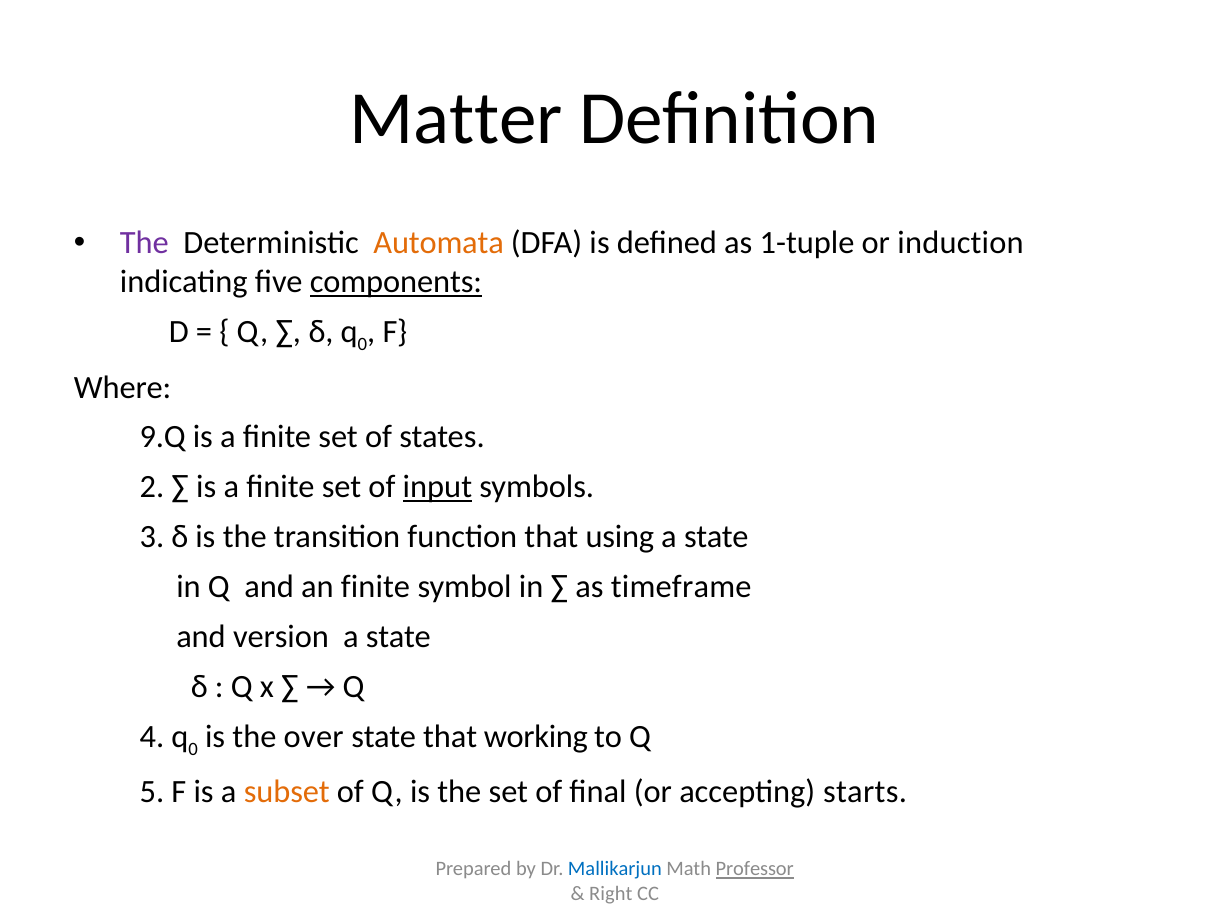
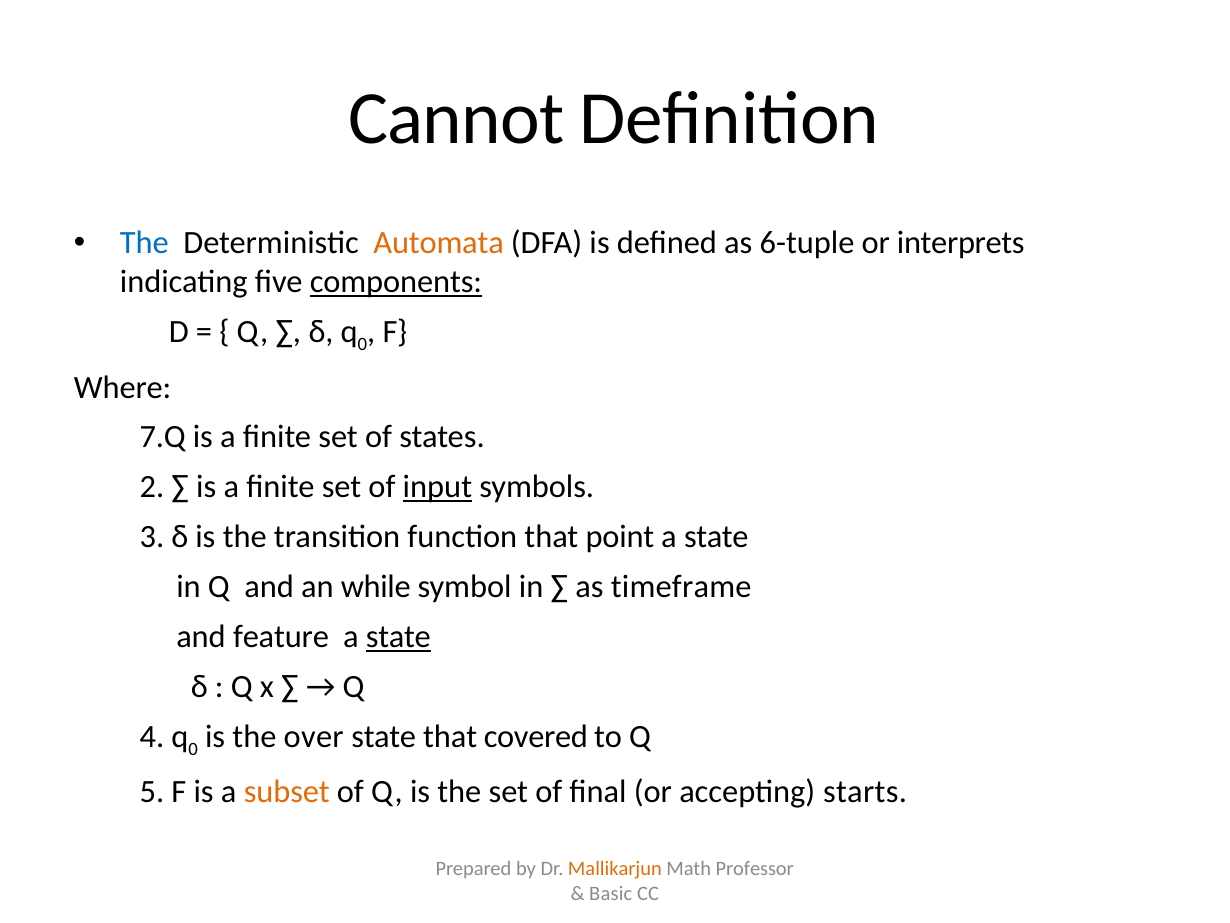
Matter: Matter -> Cannot
The at (144, 243) colour: purple -> blue
1-tuple: 1-tuple -> 6-tuple
induction: induction -> interprets
9.Q: 9.Q -> 7.Q
using: using -> point
an finite: finite -> while
version: version -> feature
state at (398, 637) underline: none -> present
working: working -> covered
Mallikarjun colour: blue -> orange
Professor underline: present -> none
Right: Right -> Basic
